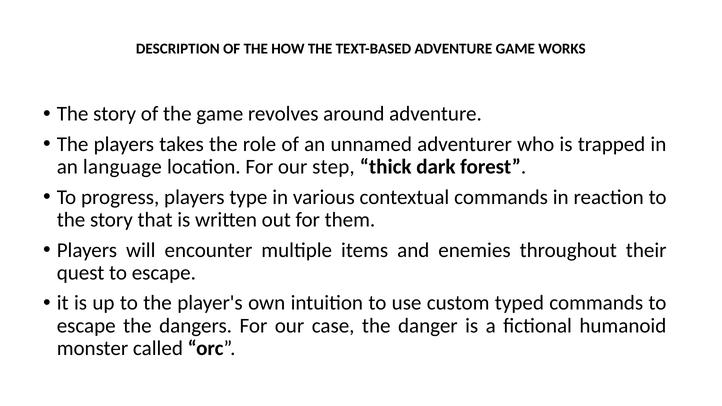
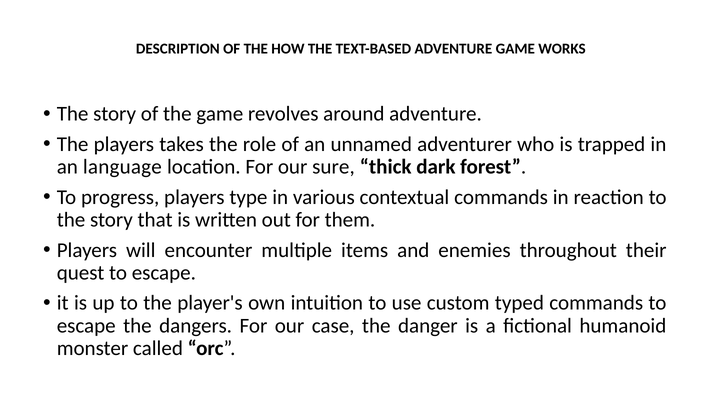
step: step -> sure
